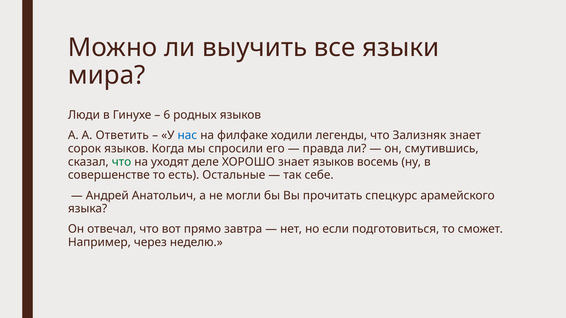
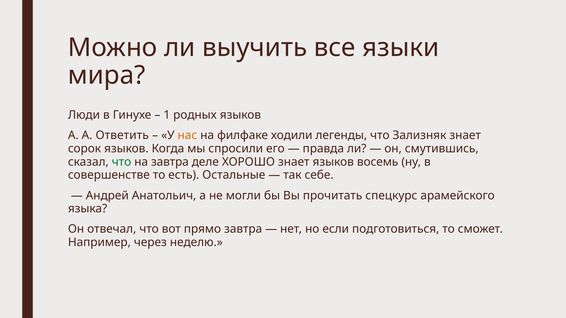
6: 6 -> 1
нас colour: blue -> orange
на уходят: уходят -> завтра
